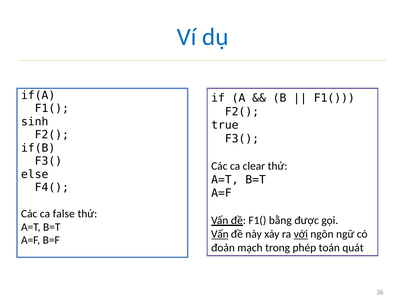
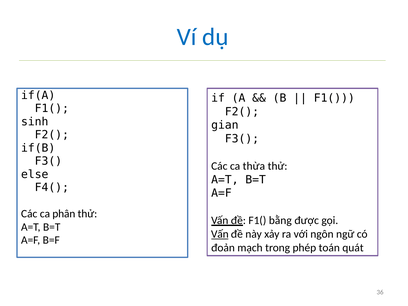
true: true -> gian
clear: clear -> thừa
false: false -> phân
với underline: present -> none
